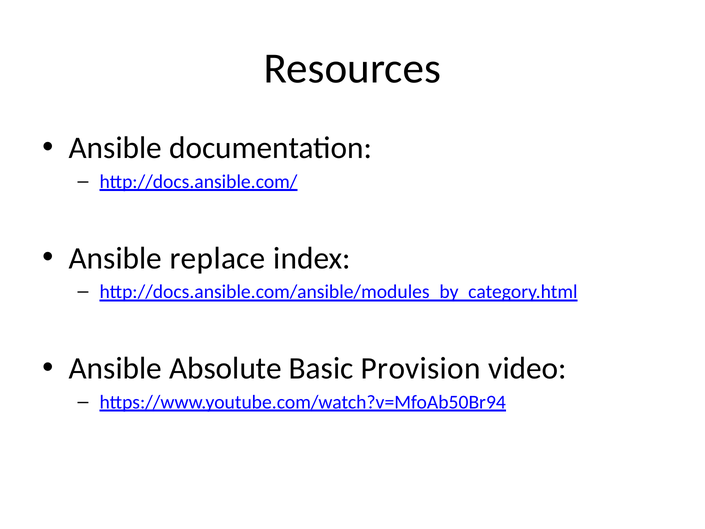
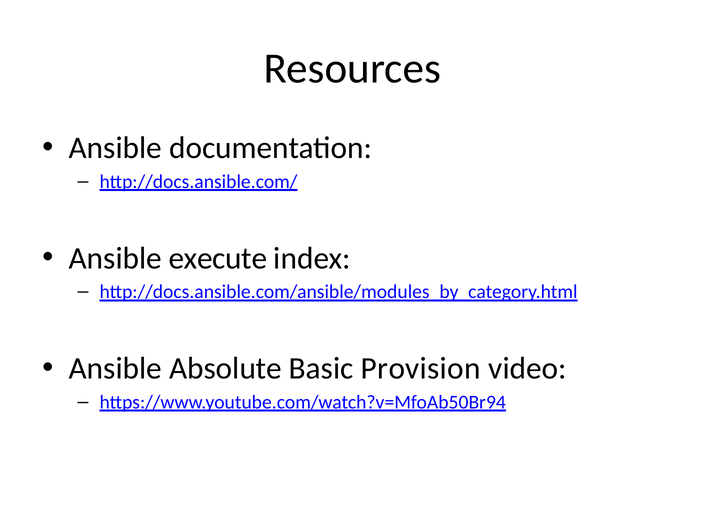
replace: replace -> execute
